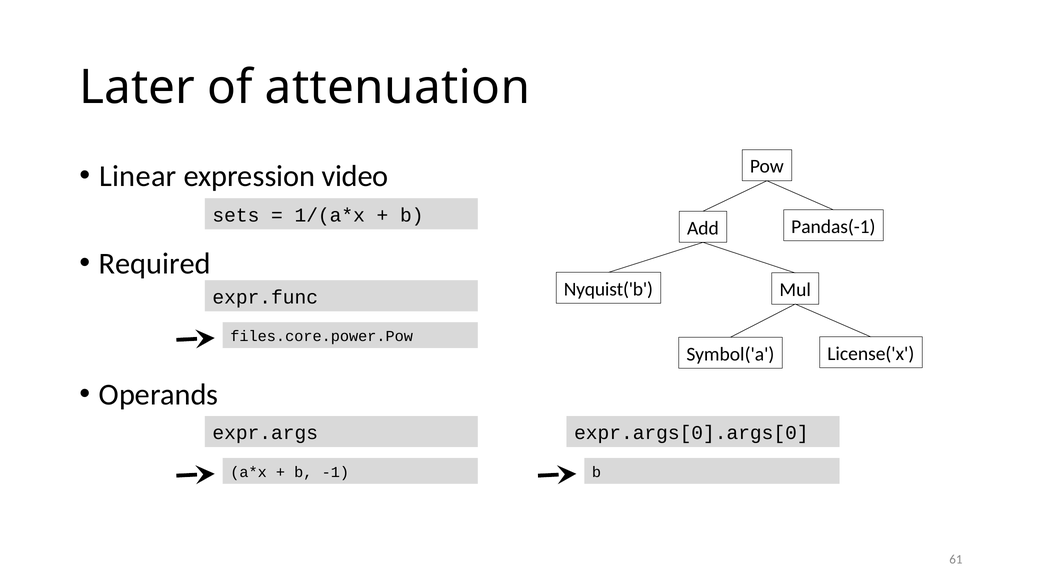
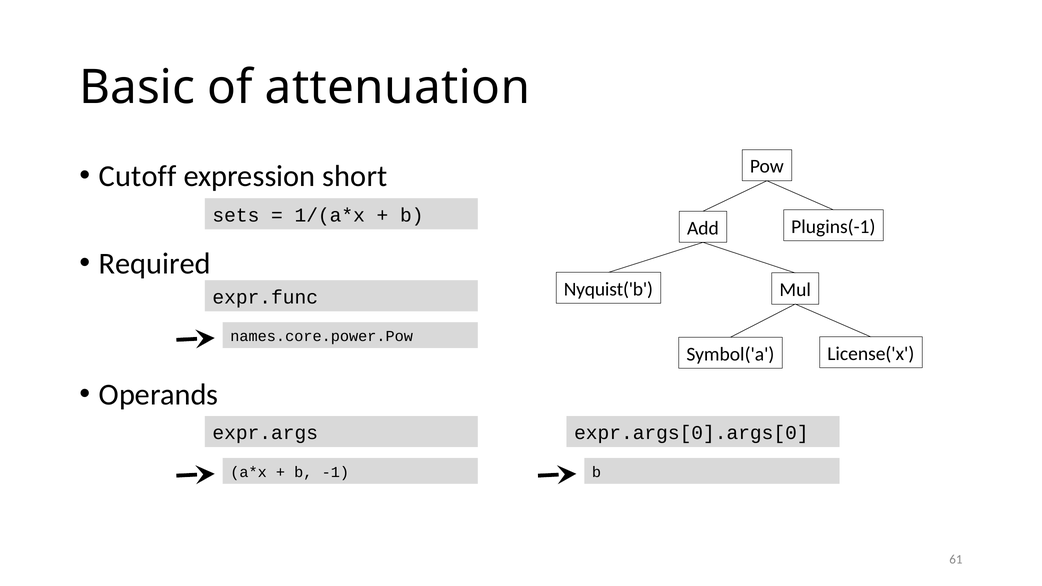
Later: Later -> Basic
Linear: Linear -> Cutoff
video: video -> short
Pandas(-1: Pandas(-1 -> Plugins(-1
files.core.power.Pow: files.core.power.Pow -> names.core.power.Pow
